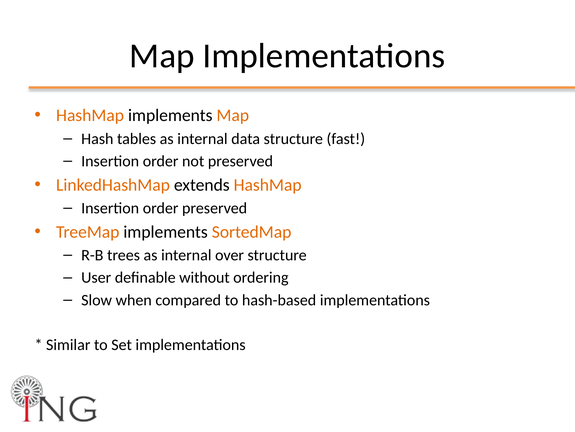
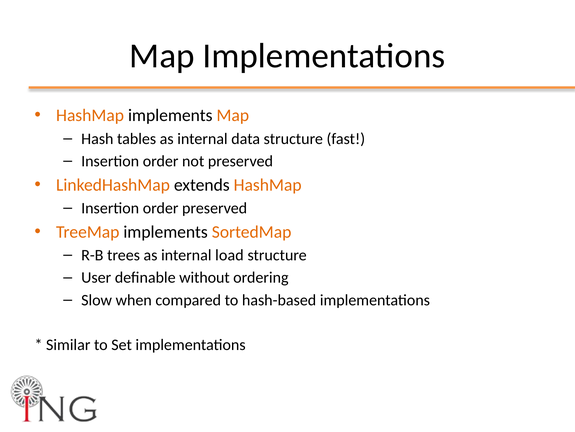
over: over -> load
